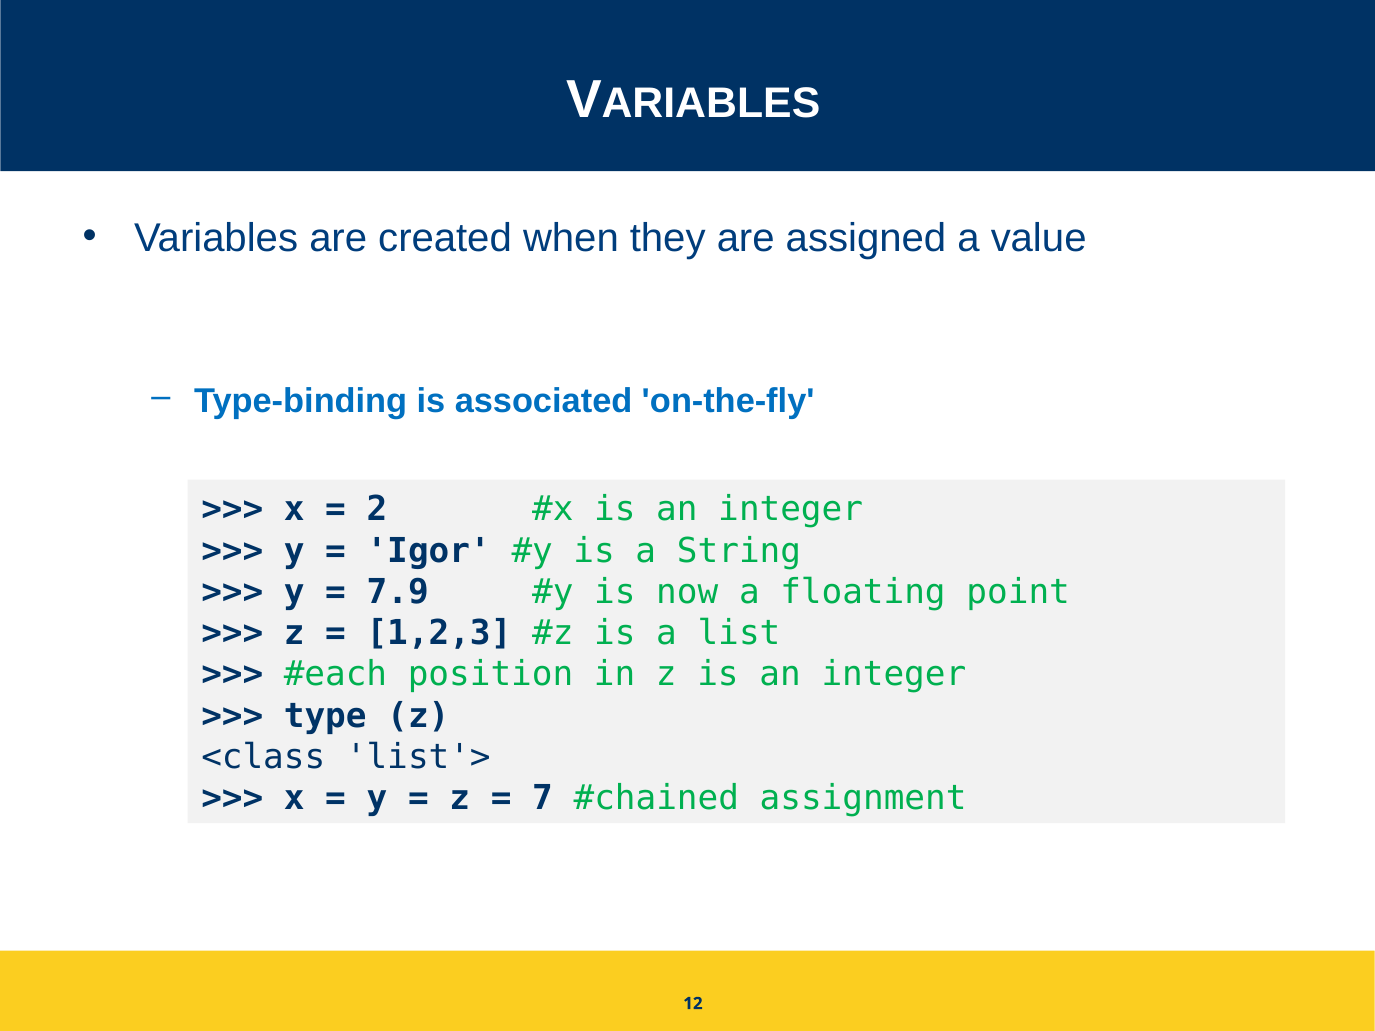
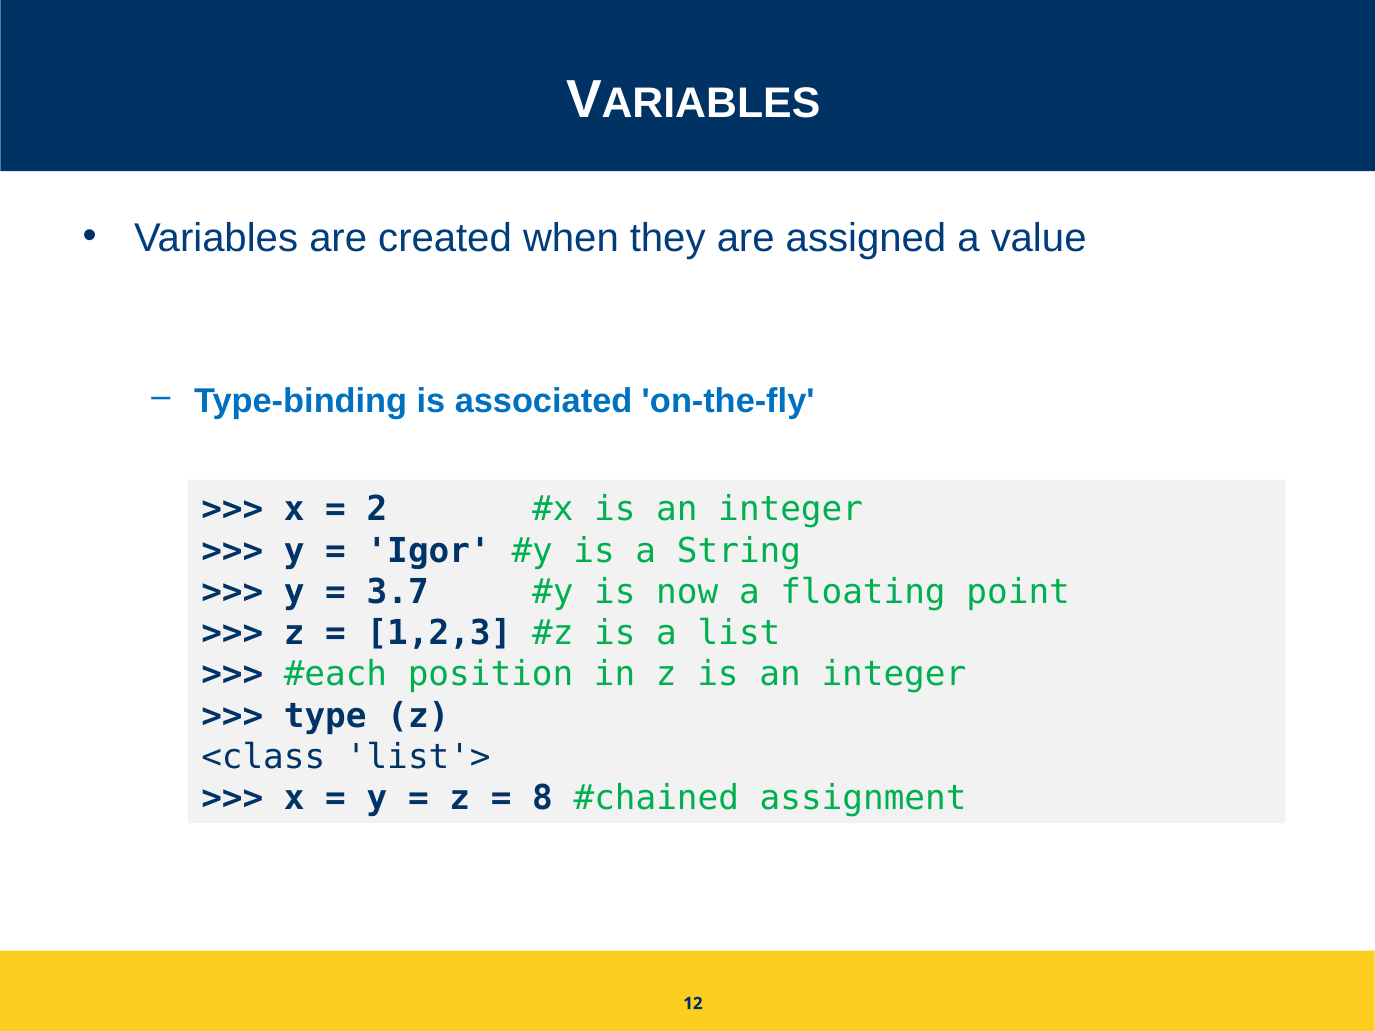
7.9: 7.9 -> 3.7
7: 7 -> 8
